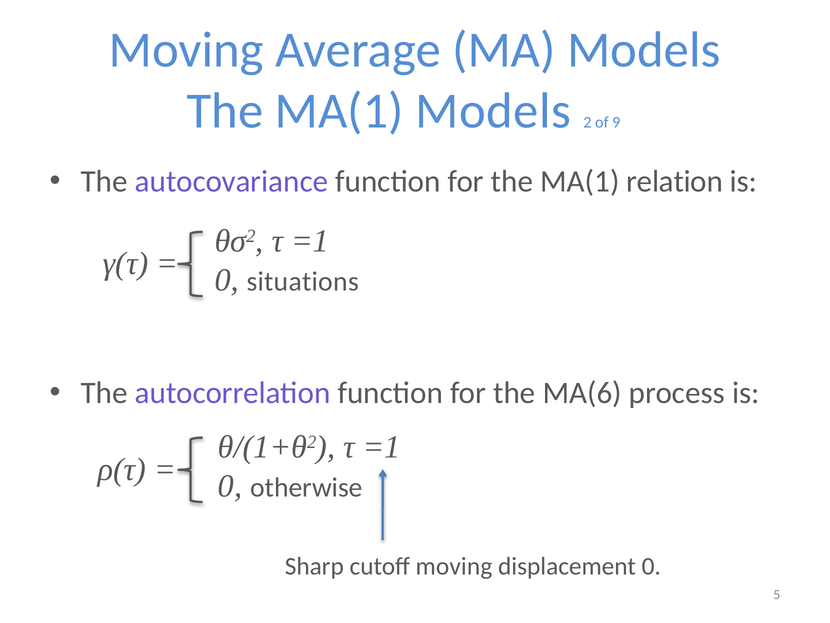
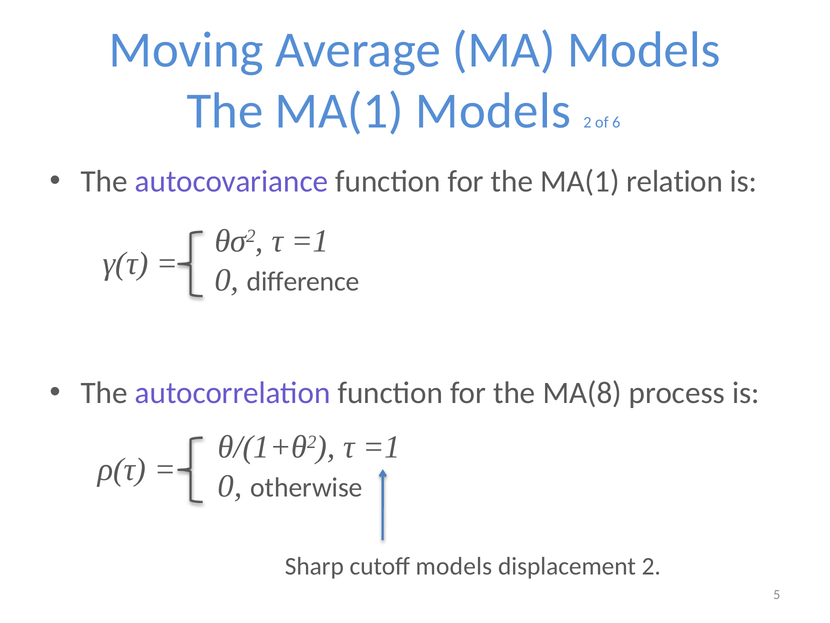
9: 9 -> 6
situations: situations -> difference
MA(6: MA(6 -> MA(8
cutoff moving: moving -> models
displacement 0: 0 -> 2
